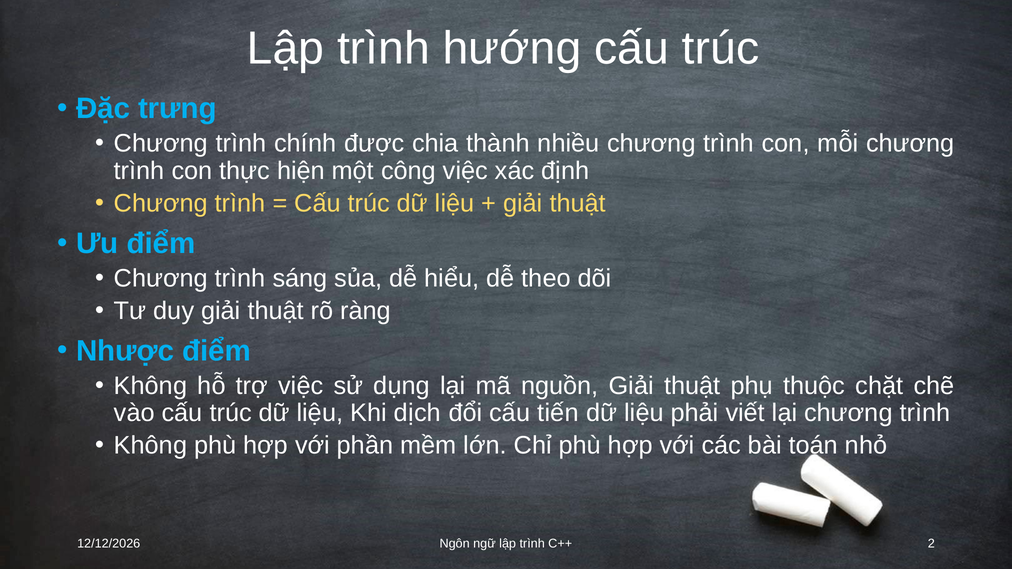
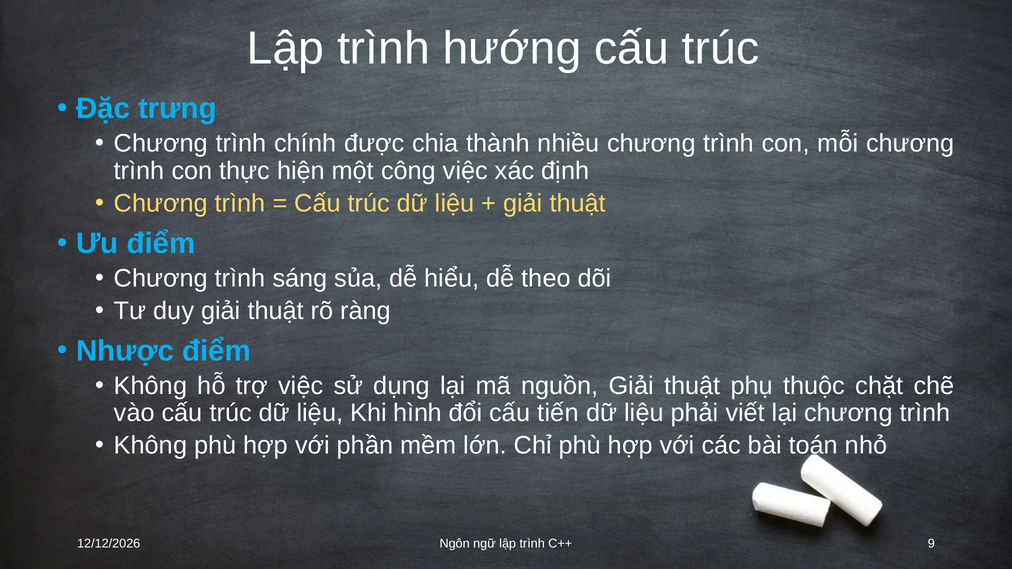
dịch: dịch -> hình
2: 2 -> 9
